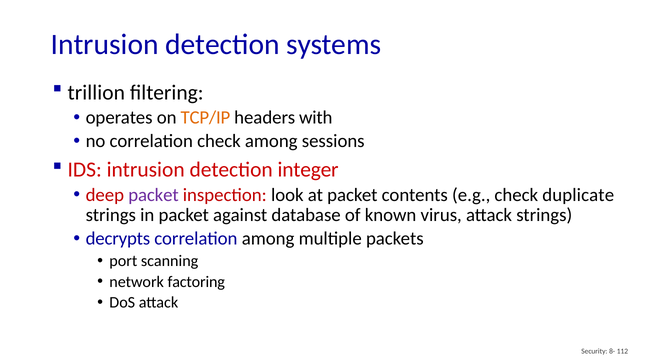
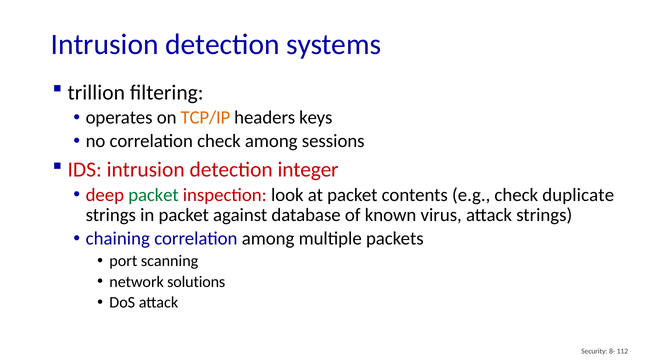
with: with -> keys
packet at (153, 195) colour: purple -> green
decrypts: decrypts -> chaining
factoring: factoring -> solutions
